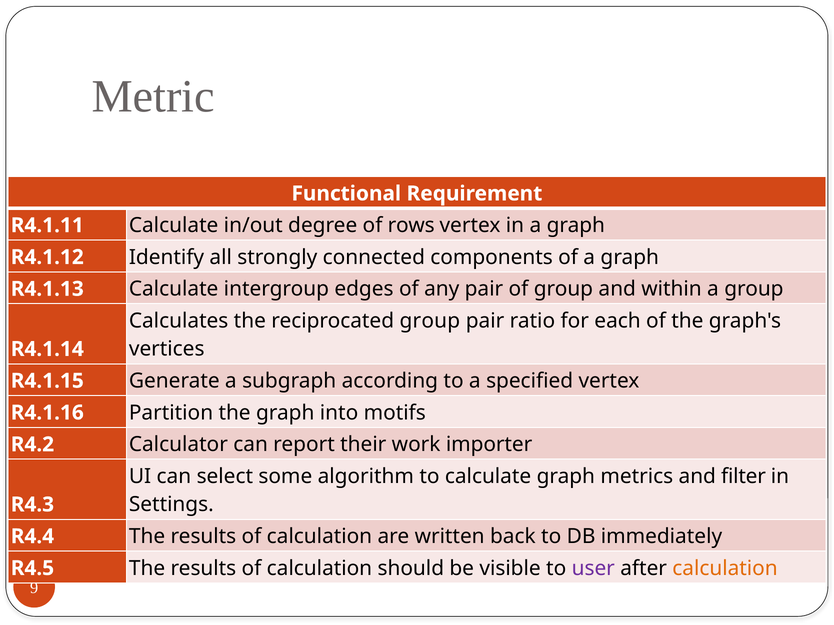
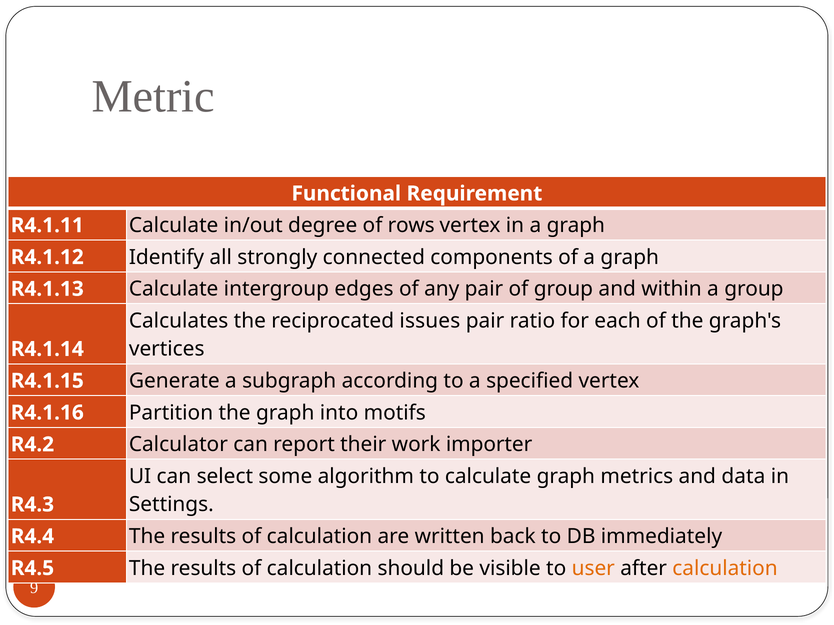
reciprocated group: group -> issues
filter: filter -> data
user colour: purple -> orange
